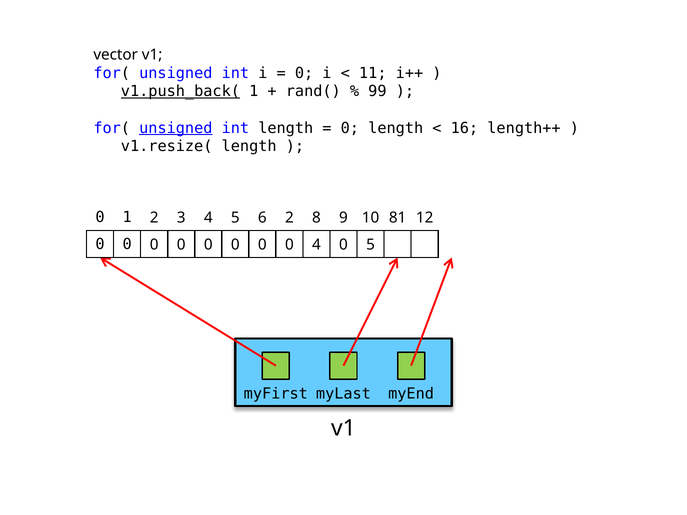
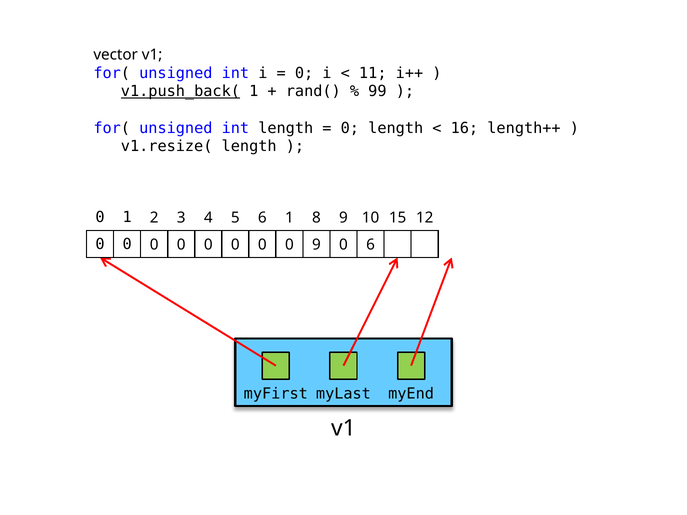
unsigned at (176, 128) underline: present -> none
6 2: 2 -> 1
81: 81 -> 15
0 4: 4 -> 9
0 5: 5 -> 6
